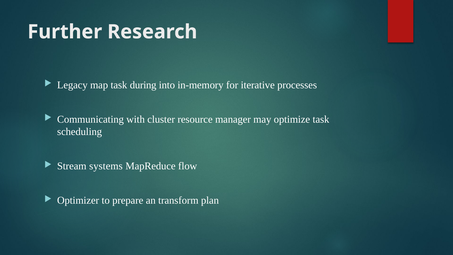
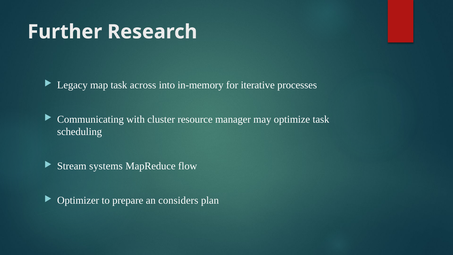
during: during -> across
transform: transform -> considers
